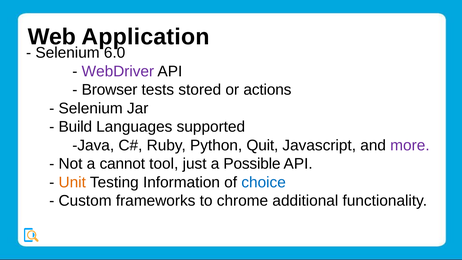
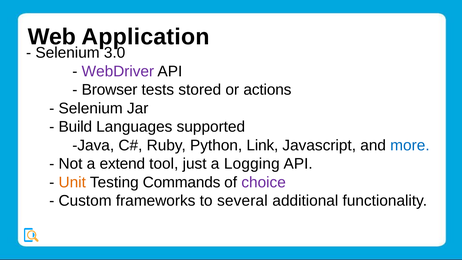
6.0: 6.0 -> 3.0
Quit: Quit -> Link
more colour: purple -> blue
cannot: cannot -> extend
Possible: Possible -> Logging
Information: Information -> Commands
choice colour: blue -> purple
chrome: chrome -> several
